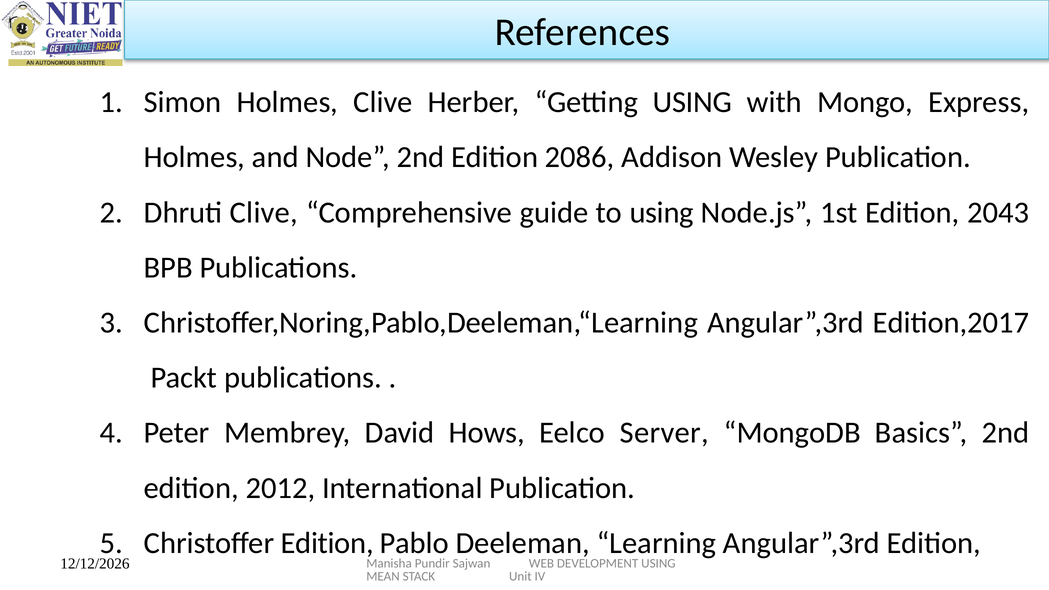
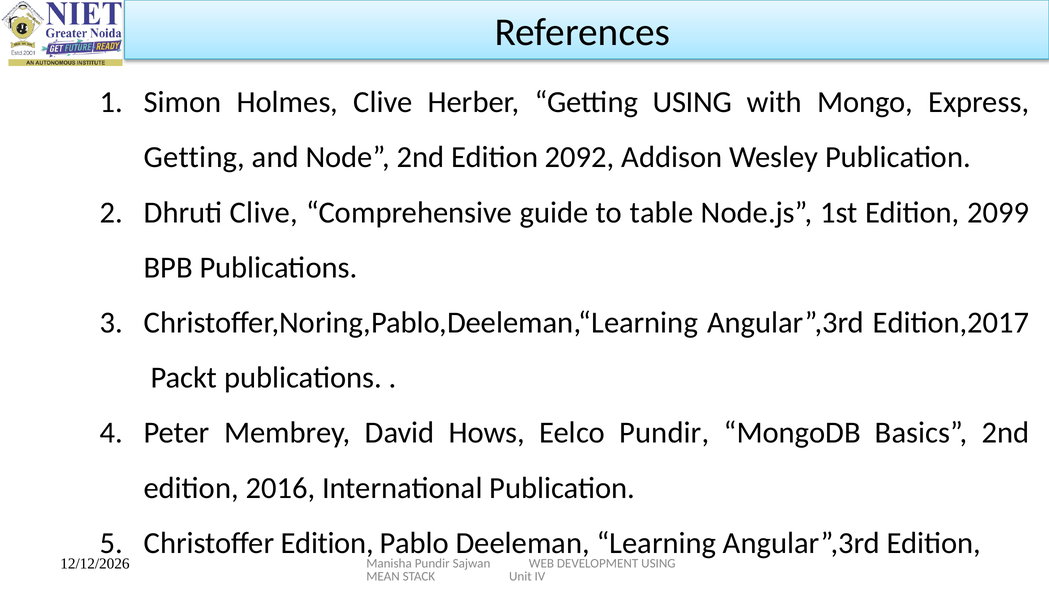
Holmes at (194, 157): Holmes -> Getting
2086: 2086 -> 2092
to using: using -> table
2043: 2043 -> 2099
Eelco Server: Server -> Pundir
2012: 2012 -> 2016
